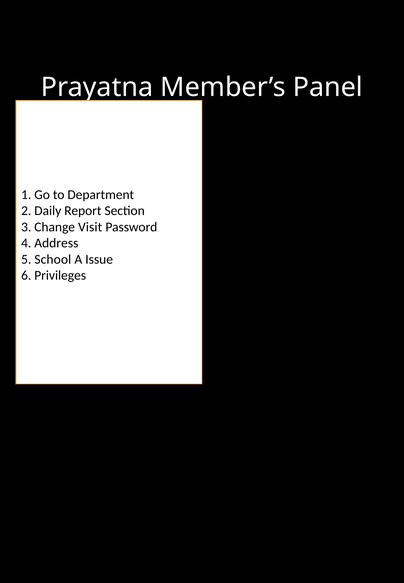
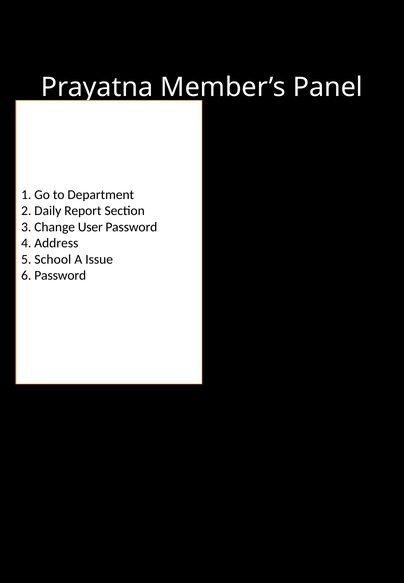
Visit: Visit -> User
6 Privileges: Privileges -> Password
